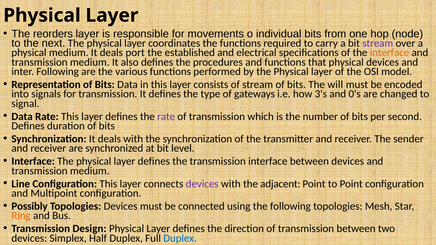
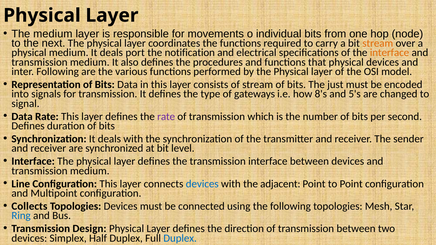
The reorders: reorders -> medium
stream at (378, 43) colour: purple -> orange
established: established -> notification
will: will -> just
3's: 3's -> 8's
0's: 0's -> 5's
devices at (202, 184) colour: purple -> blue
Possibly: Possibly -> Collects
Ring colour: orange -> blue
